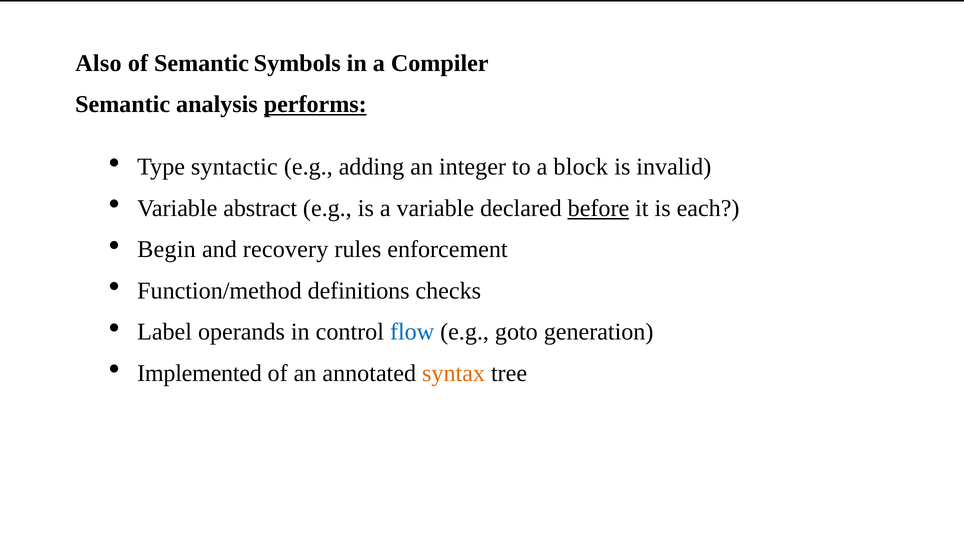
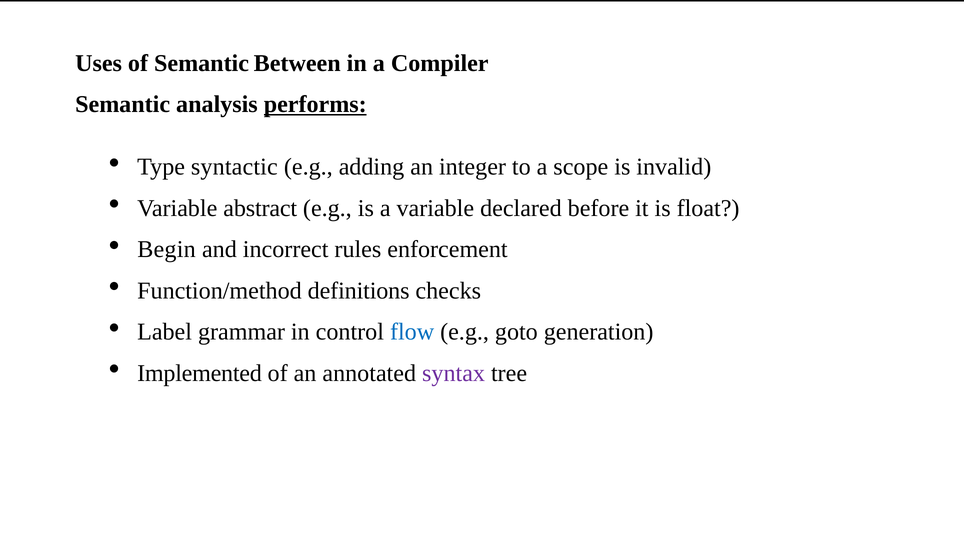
Also: Also -> Uses
Symbols: Symbols -> Between
block: block -> scope
before underline: present -> none
each: each -> float
recovery: recovery -> incorrect
operands: operands -> grammar
syntax colour: orange -> purple
